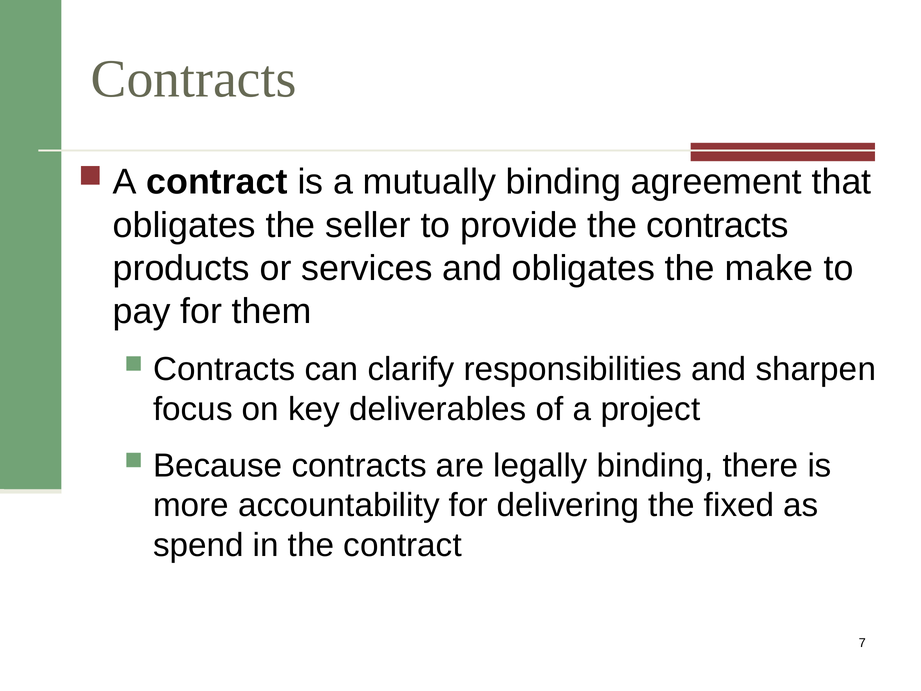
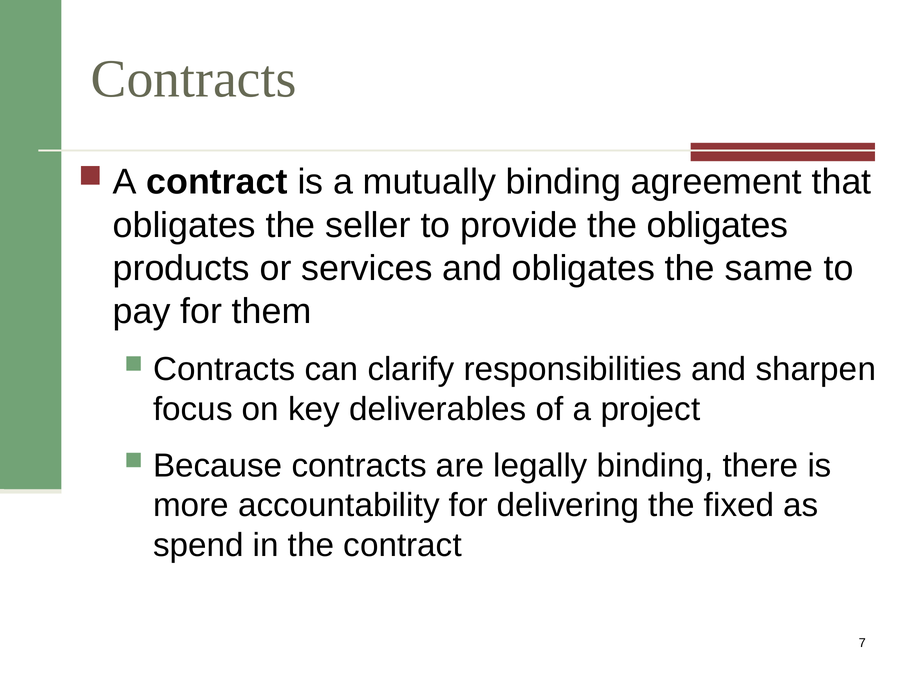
the contracts: contracts -> obligates
make: make -> same
